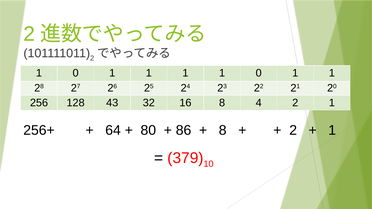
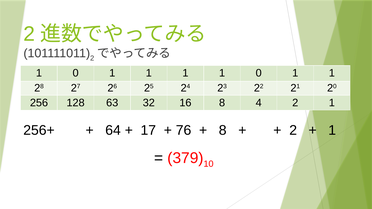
43: 43 -> 63
80: 80 -> 17
86: 86 -> 76
